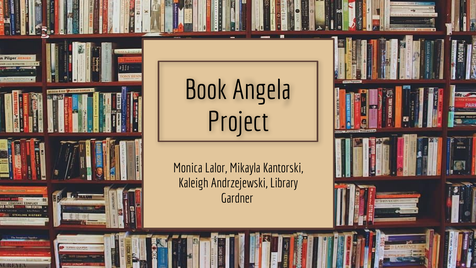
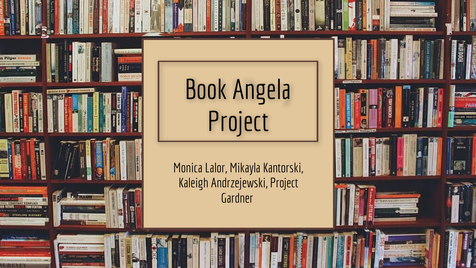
Andrzejewski Library: Library -> Project
